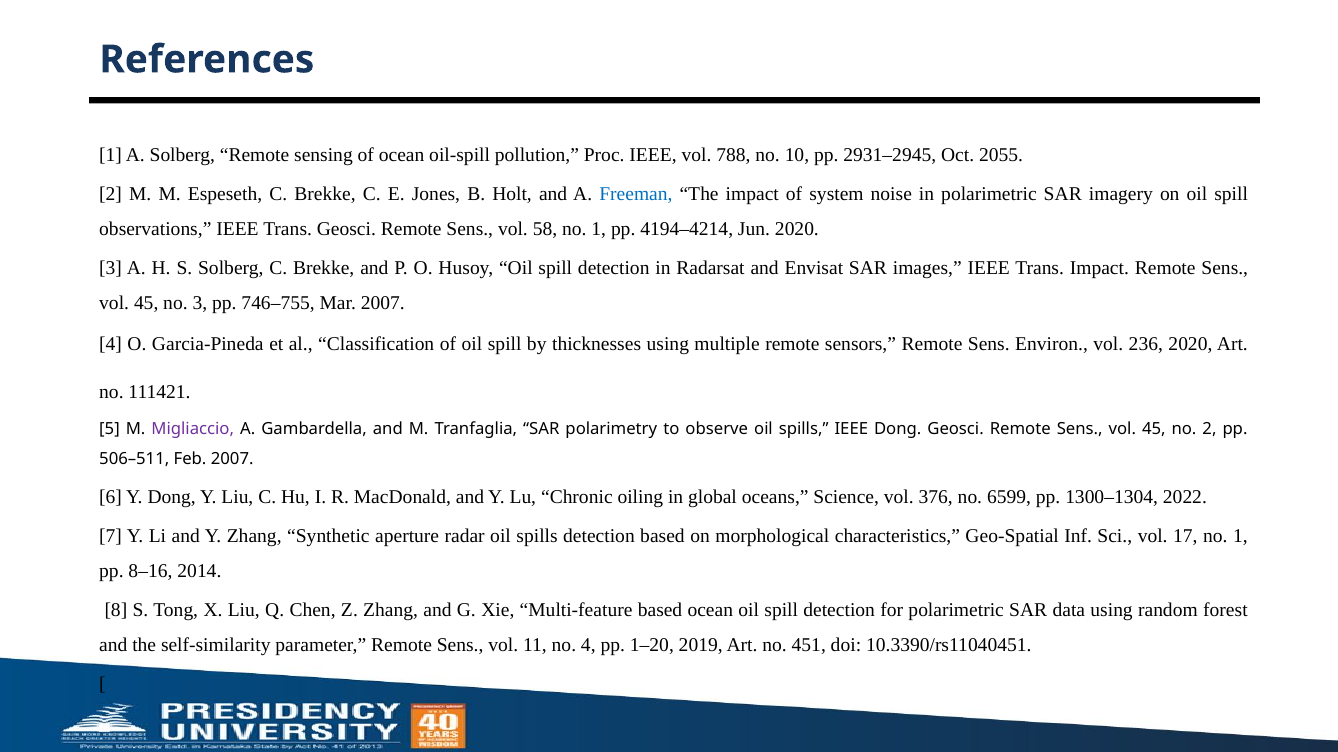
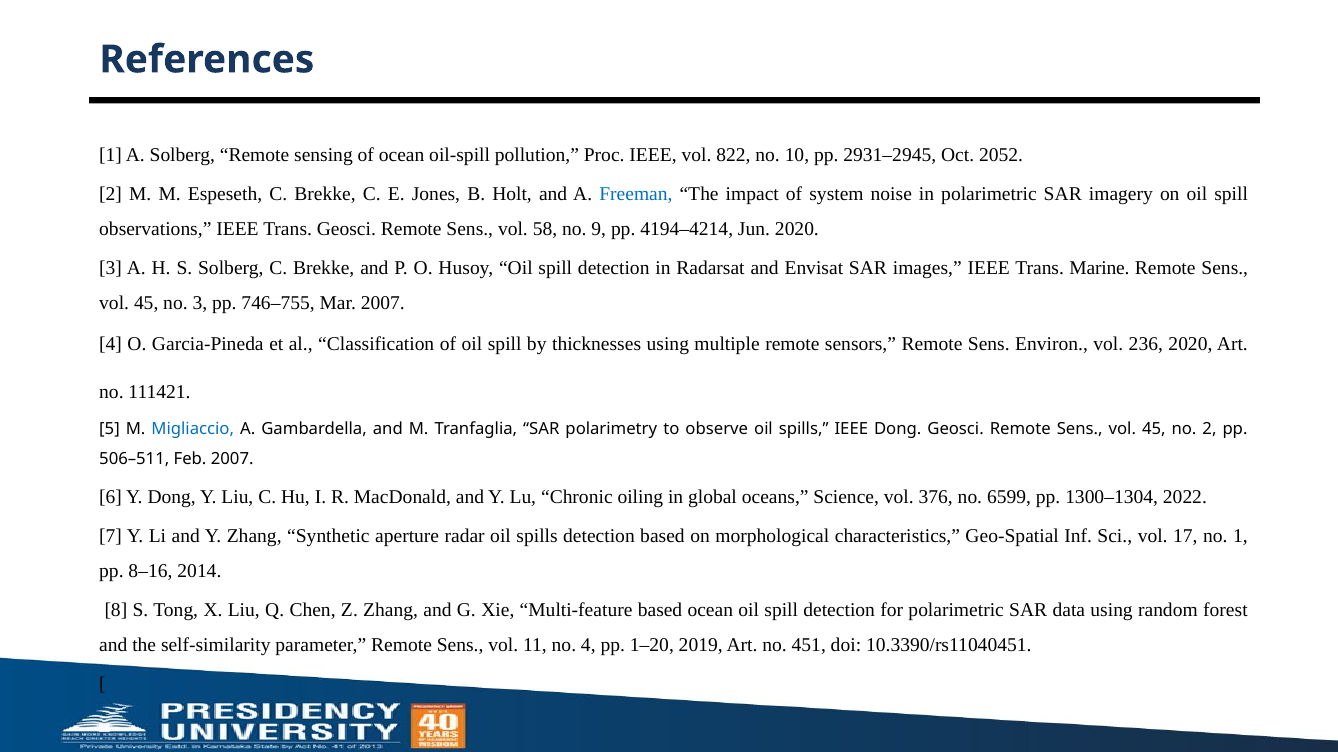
788: 788 -> 822
2055: 2055 -> 2052
58 no 1: 1 -> 9
Trans Impact: Impact -> Marine
Migliaccio colour: purple -> blue
